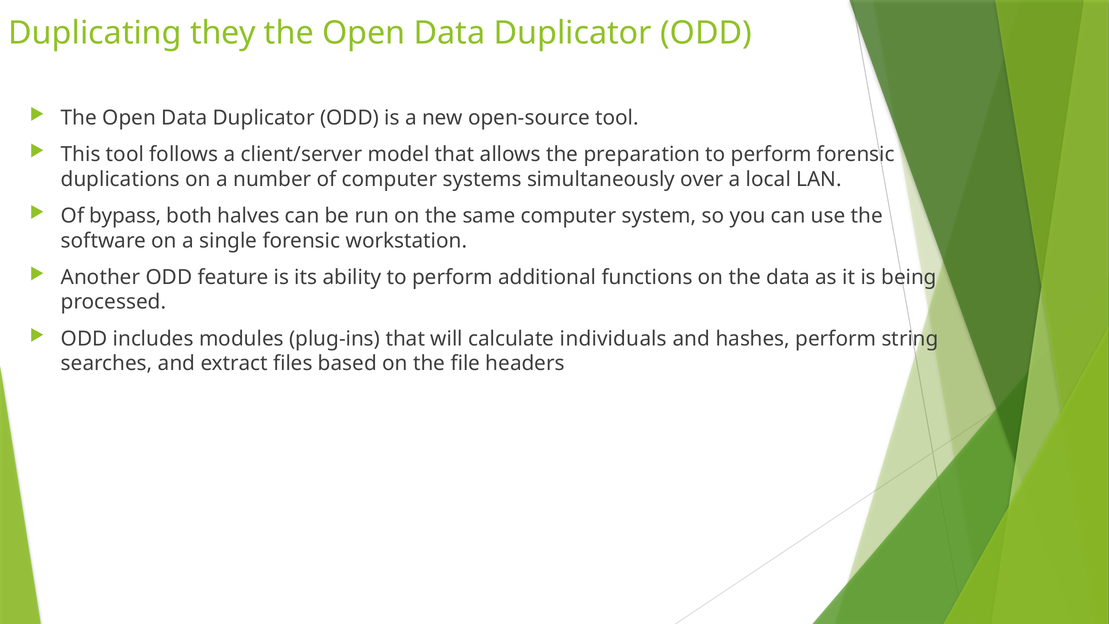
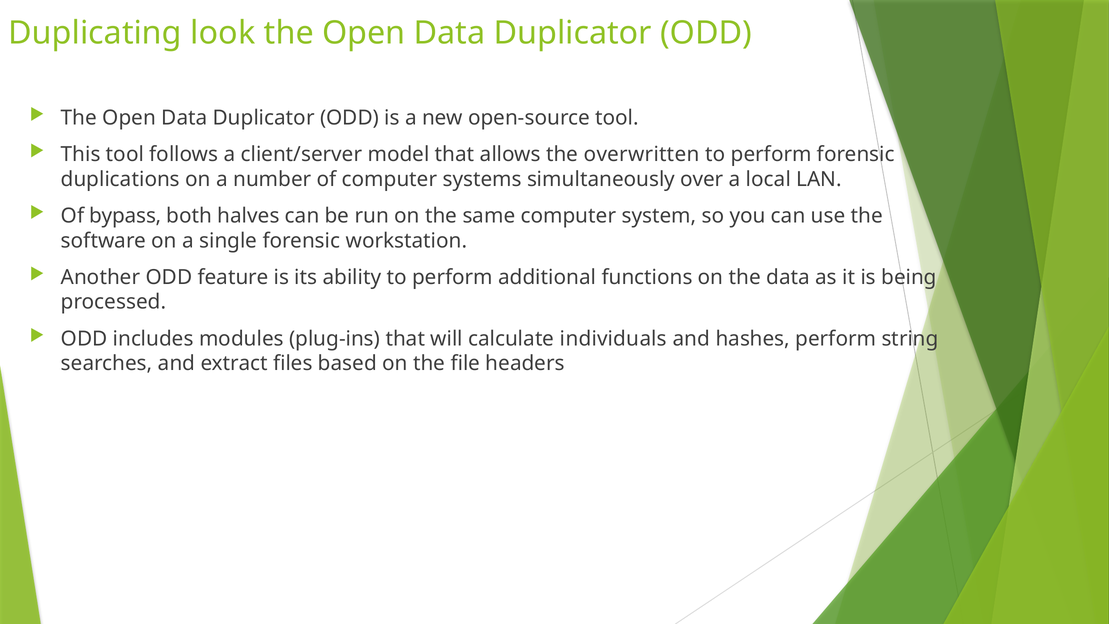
they: they -> look
preparation: preparation -> overwritten
